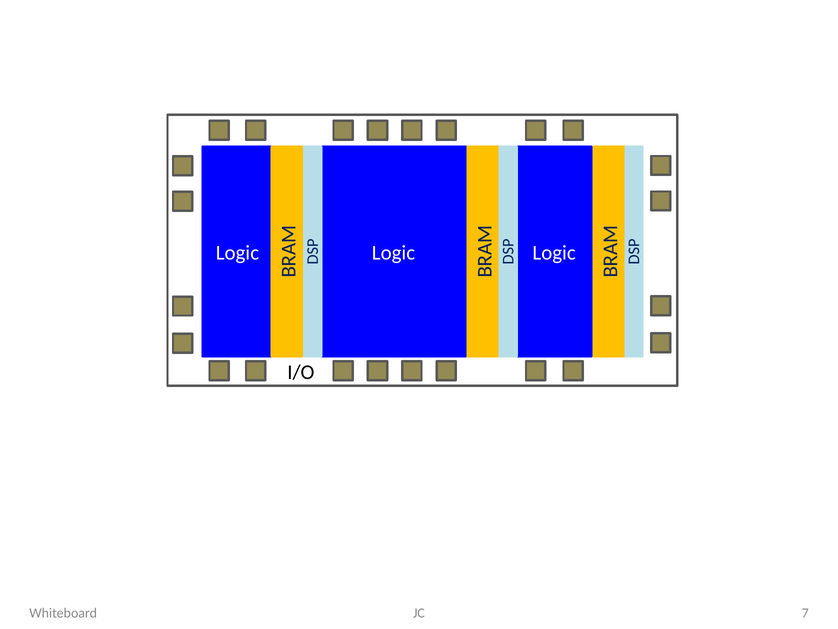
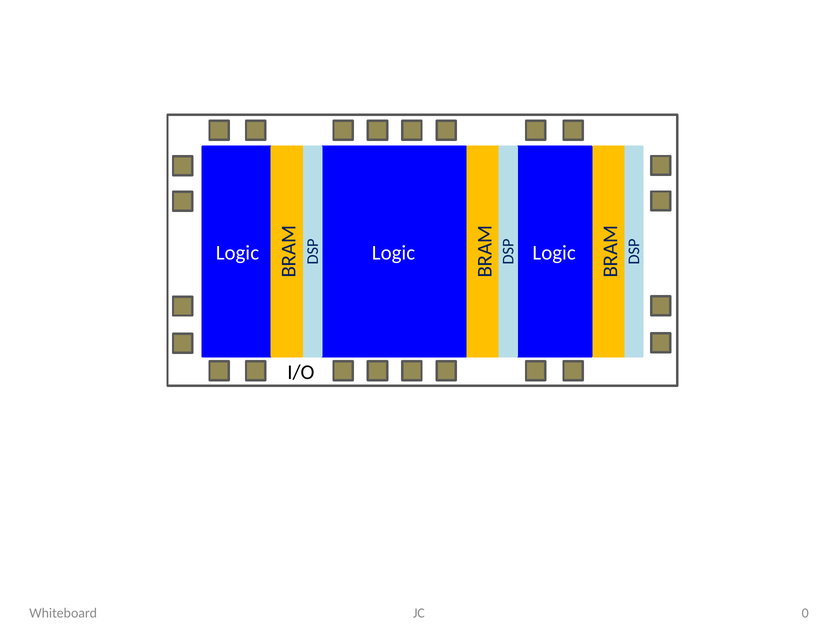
7: 7 -> 0
